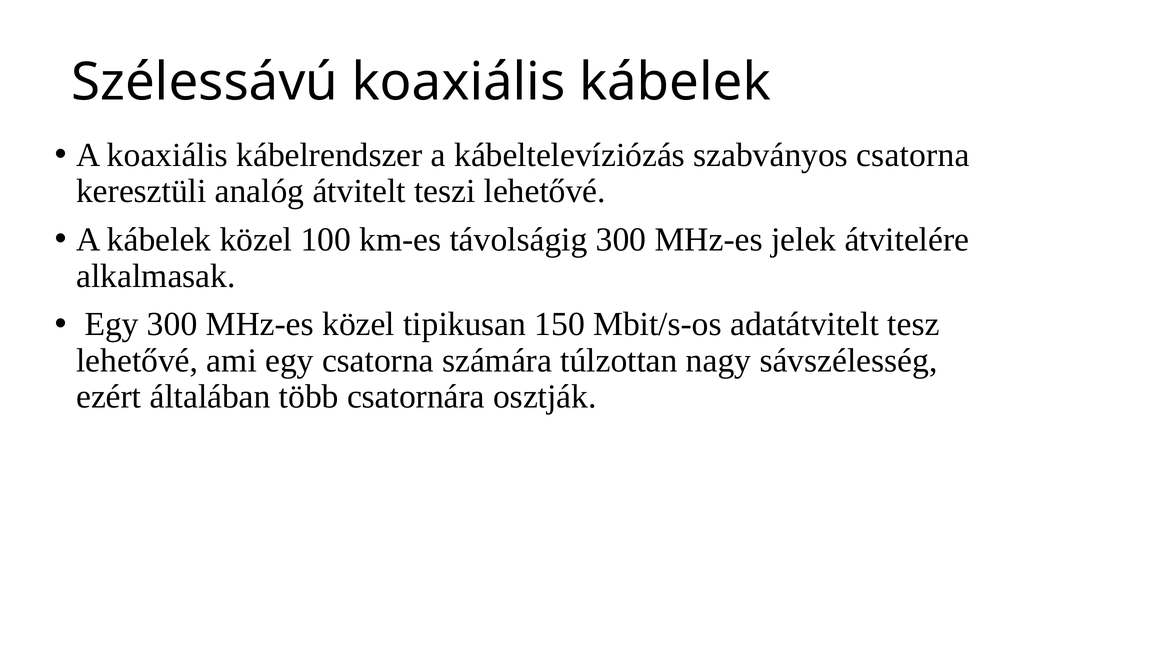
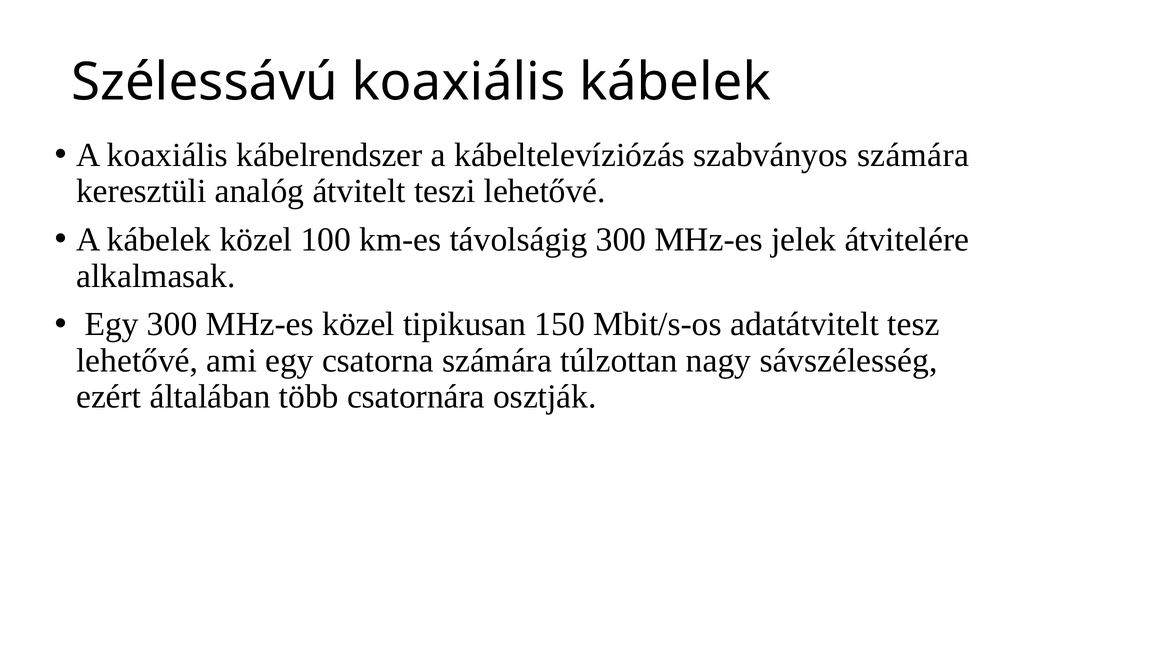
szabványos csatorna: csatorna -> számára
